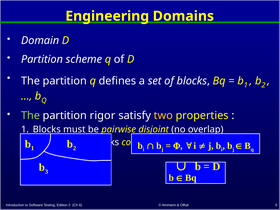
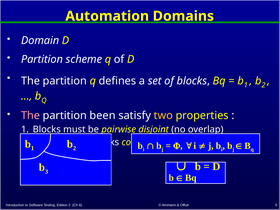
Engineering: Engineering -> Automation
The at (31, 116) colour: light green -> pink
rigor: rigor -> been
